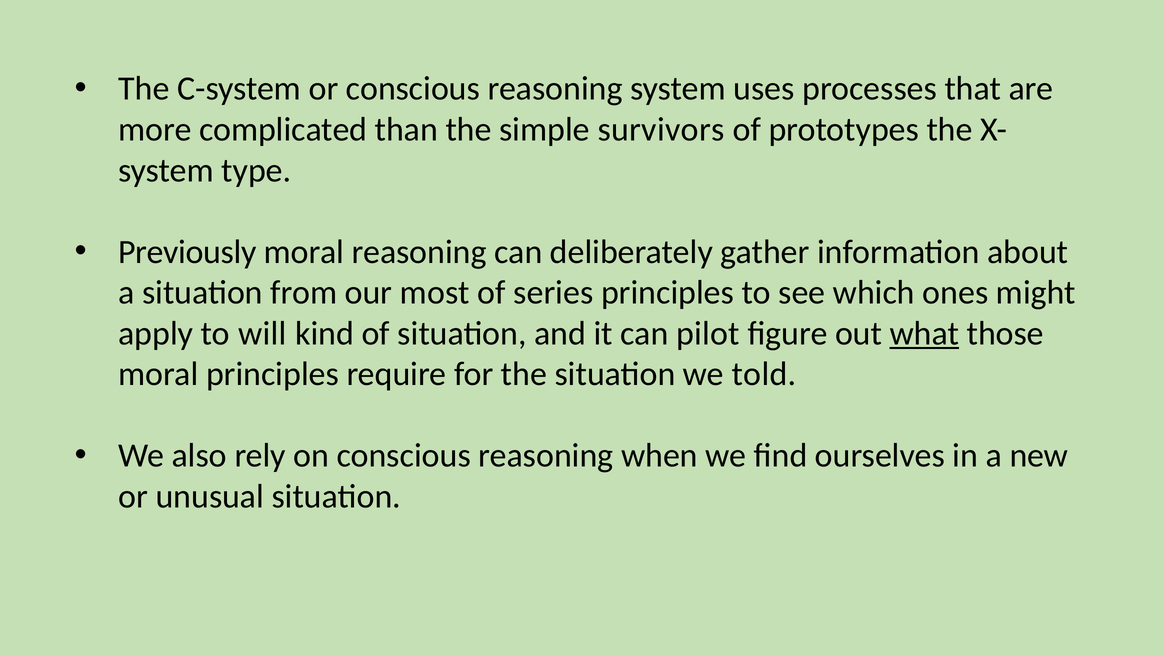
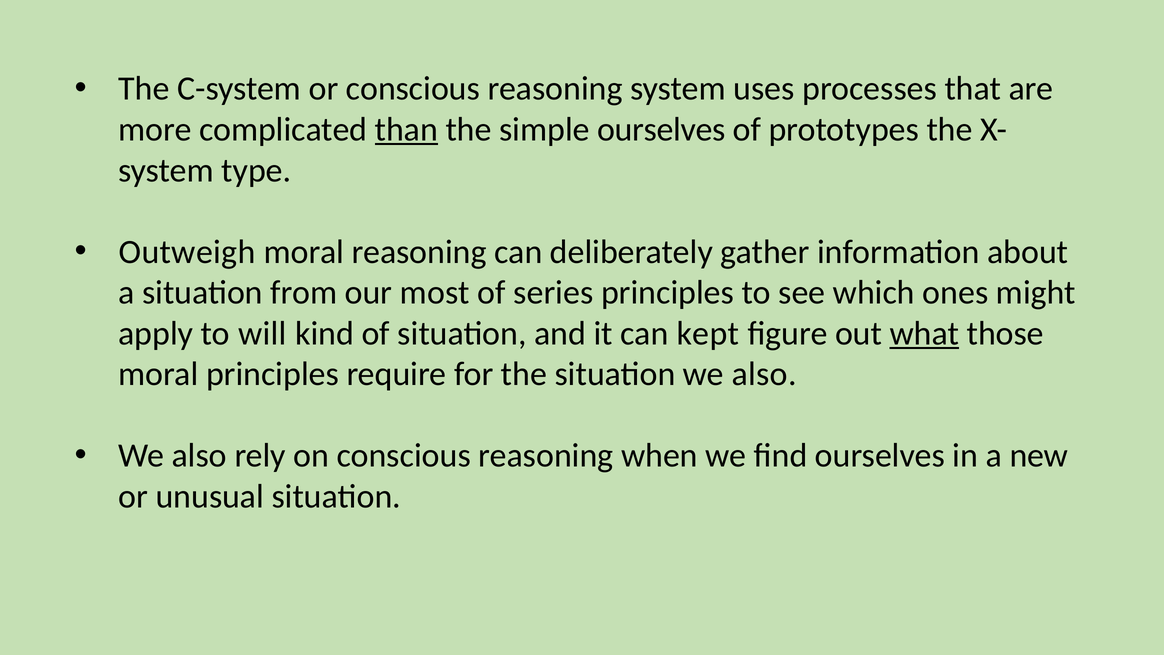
than underline: none -> present
simple survivors: survivors -> ourselves
Previously: Previously -> Outweigh
pilot: pilot -> kept
situation we told: told -> also
